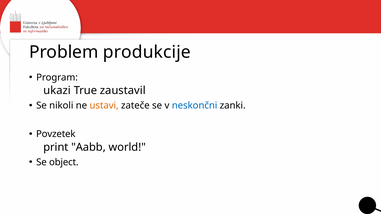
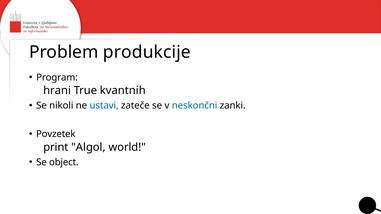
ukazi: ukazi -> hrani
zaustavil: zaustavil -> kvantnih
ustavi colour: orange -> blue
Aabb: Aabb -> Algol
